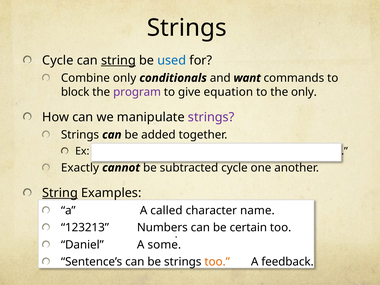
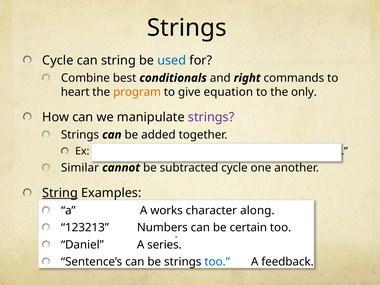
string at (118, 60) underline: present -> none
Combine only: only -> best
want: want -> right
block: block -> heart
program colour: purple -> orange
Exactly: Exactly -> Similar
called: called -> works
name: name -> along
some: some -> series
too at (217, 262) colour: orange -> blue
